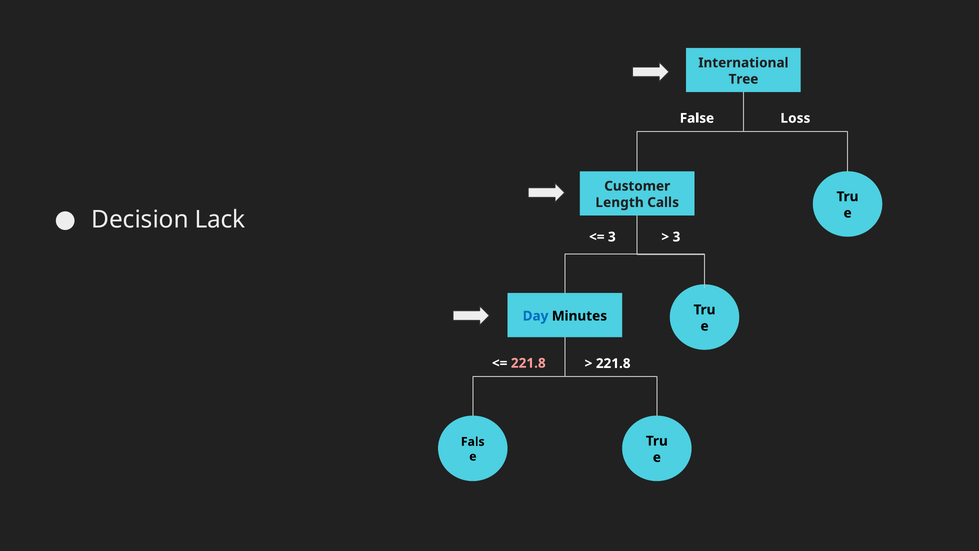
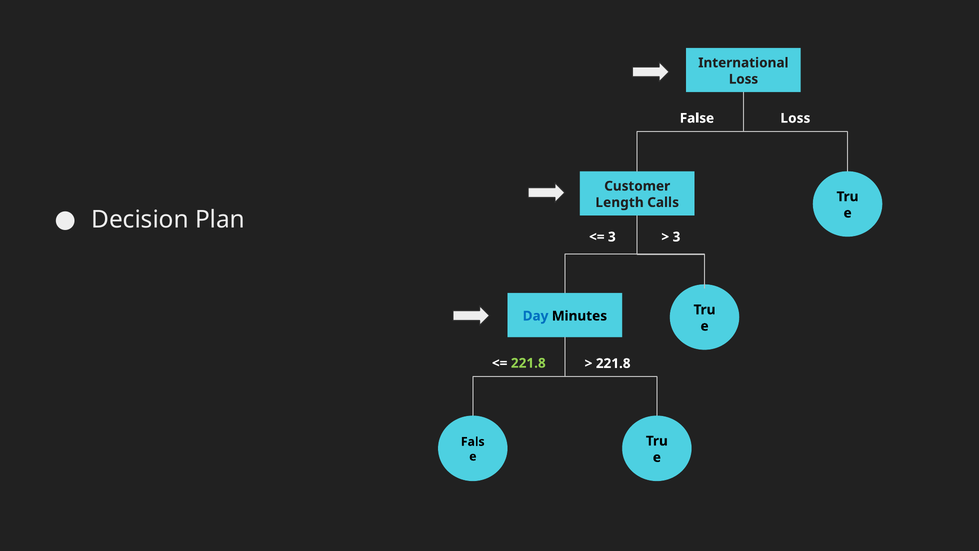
Tree at (743, 79): Tree -> Loss
Lack: Lack -> Plan
221.8 at (528, 363) colour: pink -> light green
